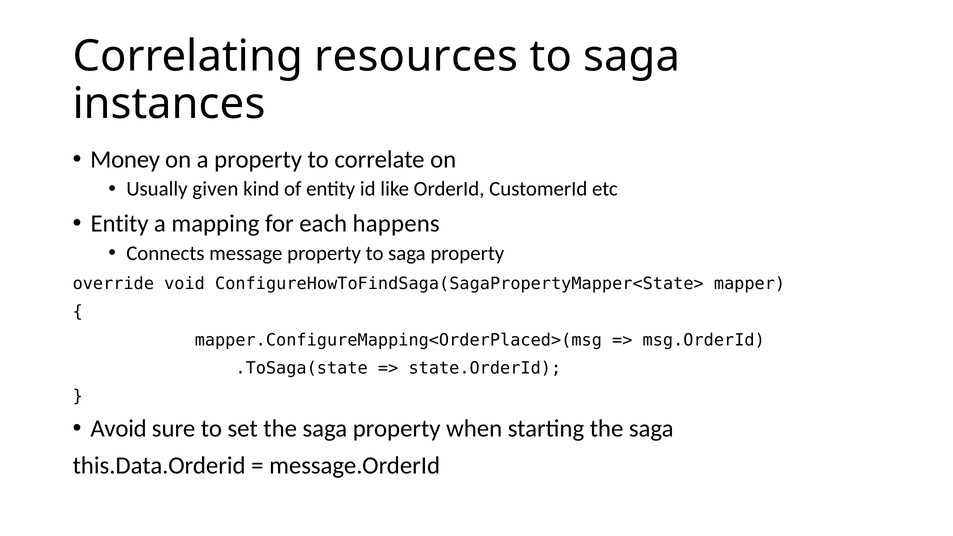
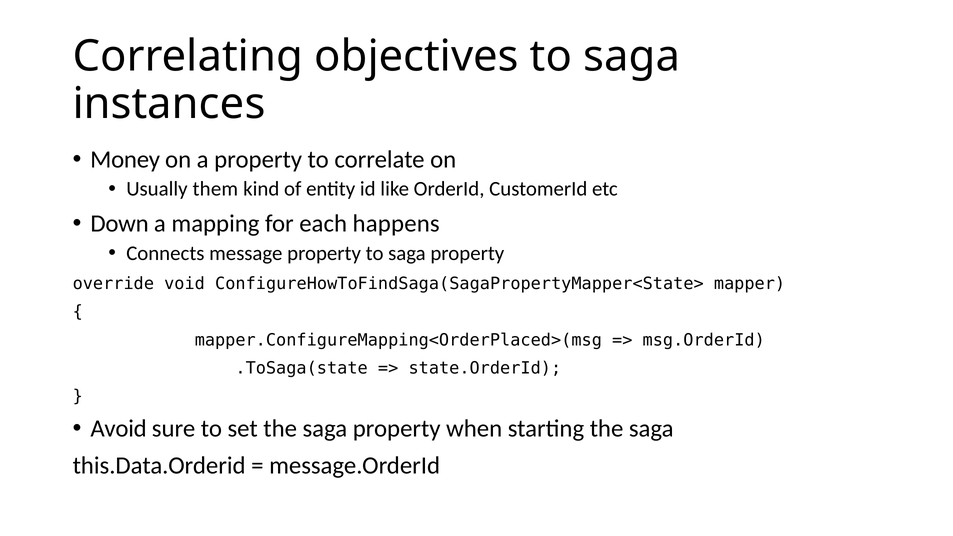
resources: resources -> objectives
given: given -> them
Entity at (120, 224): Entity -> Down
